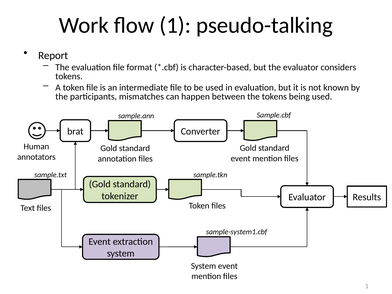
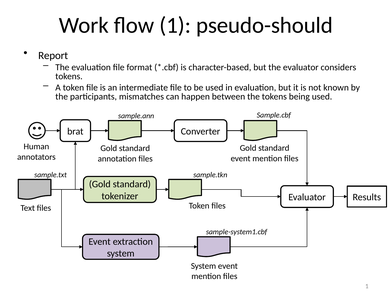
pseudo-talking: pseudo-talking -> pseudo-should
